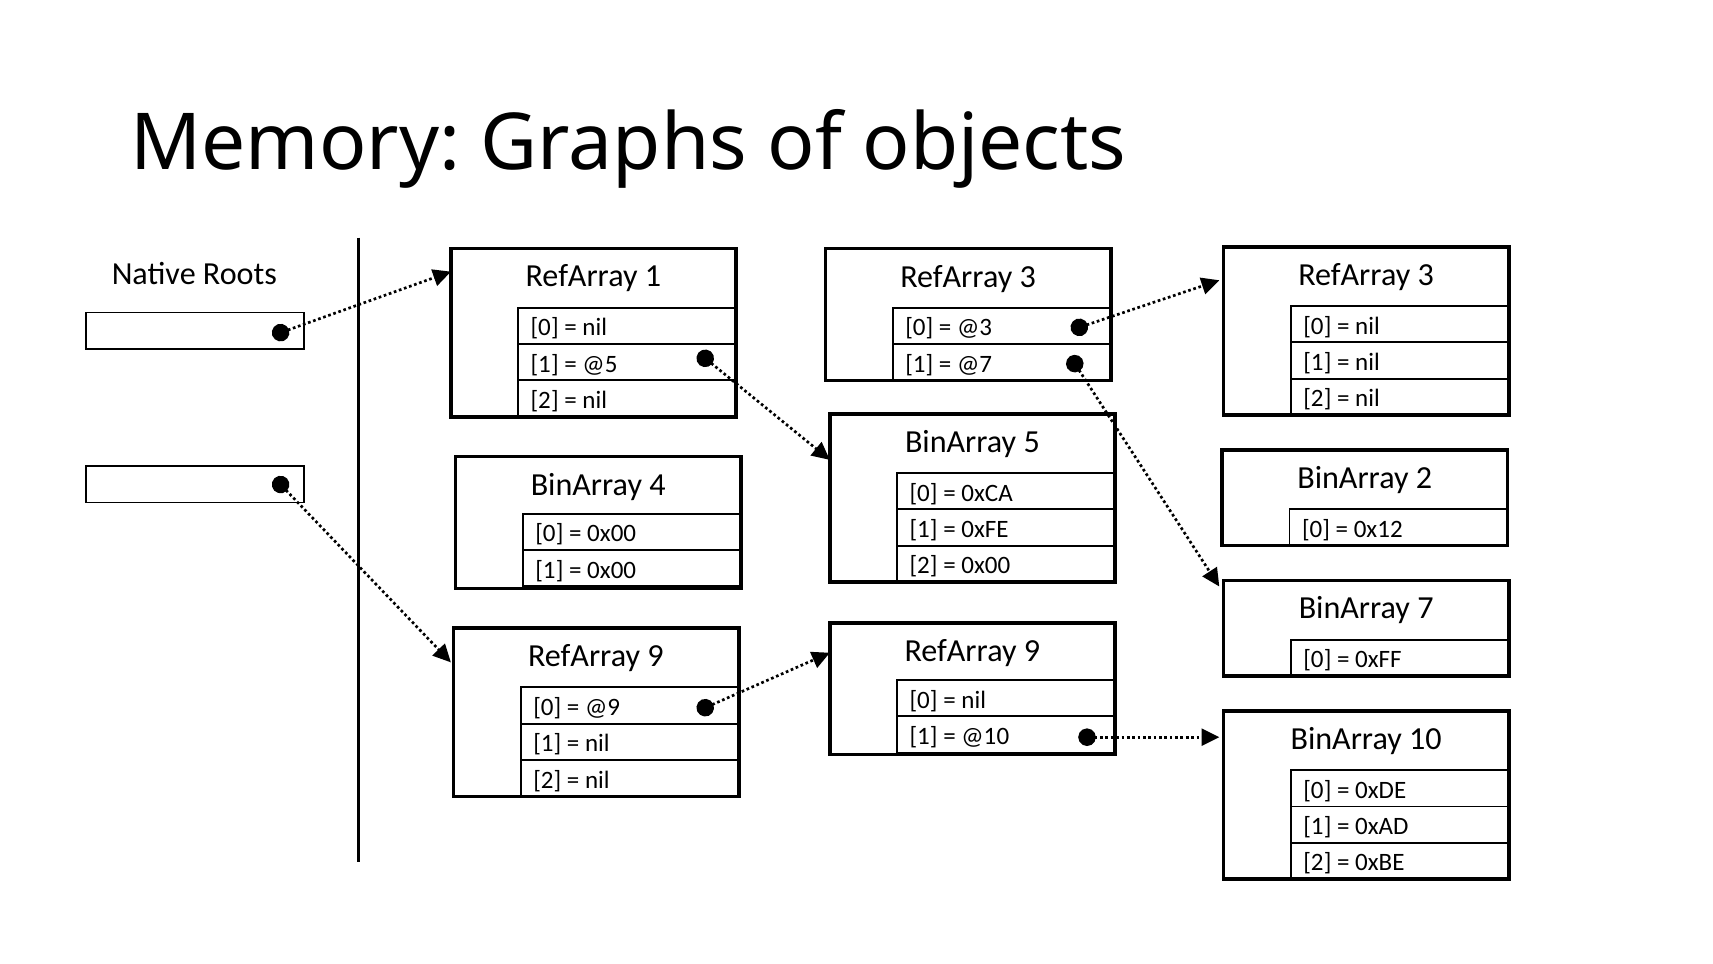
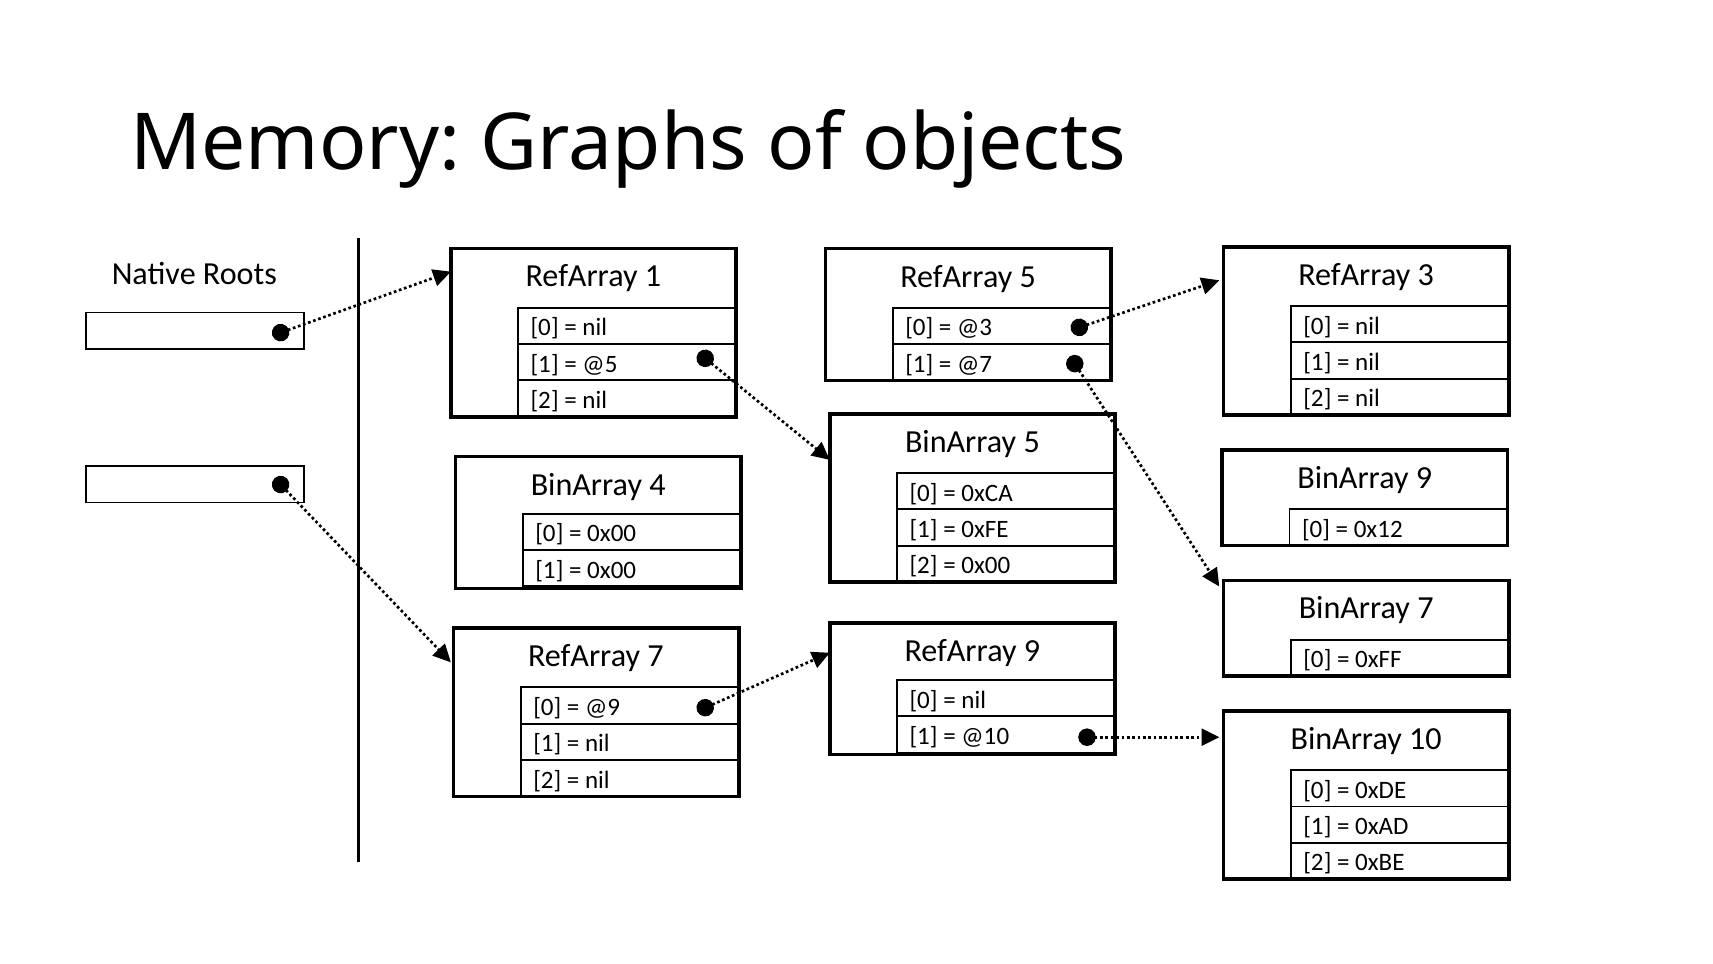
3 at (1028, 276): 3 -> 5
BinArray 2: 2 -> 9
9 at (656, 656): 9 -> 7
